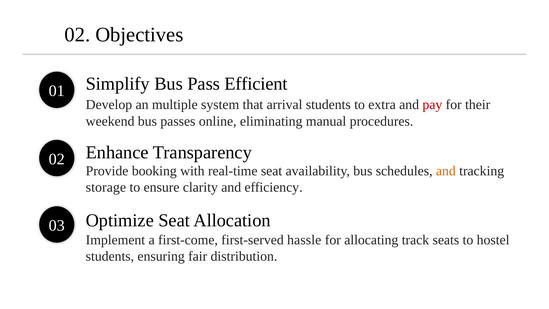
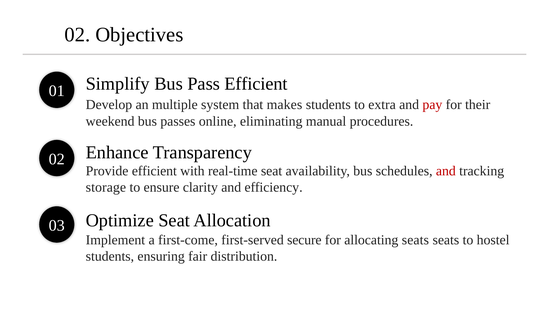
arrival: arrival -> makes
Provide booking: booking -> efficient
and at (446, 171) colour: orange -> red
hassle: hassle -> secure
allocating track: track -> seats
